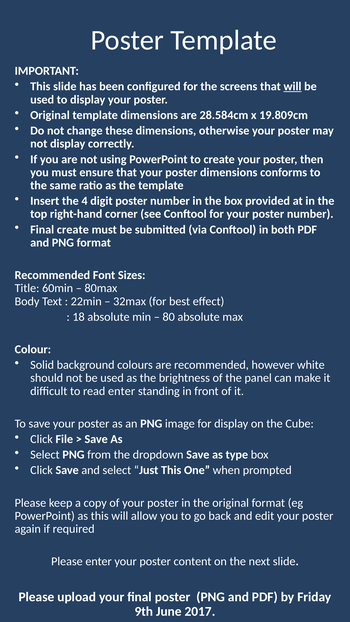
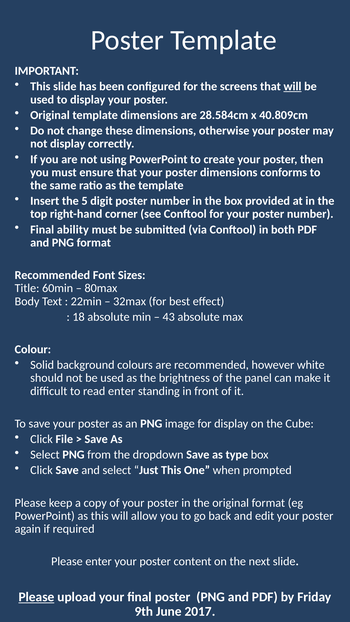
19.809cm: 19.809cm -> 40.809cm
4: 4 -> 5
Final create: create -> ability
80: 80 -> 43
Please at (36, 597) underline: none -> present
